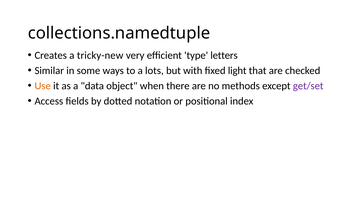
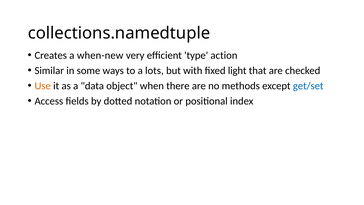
tricky-new: tricky-new -> when-new
letters: letters -> action
get/set colour: purple -> blue
